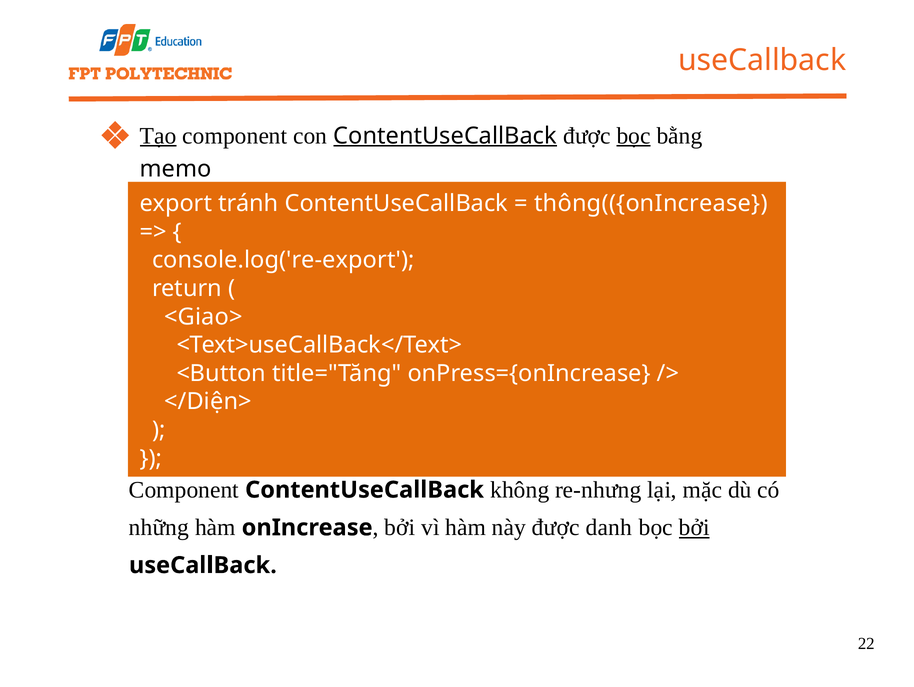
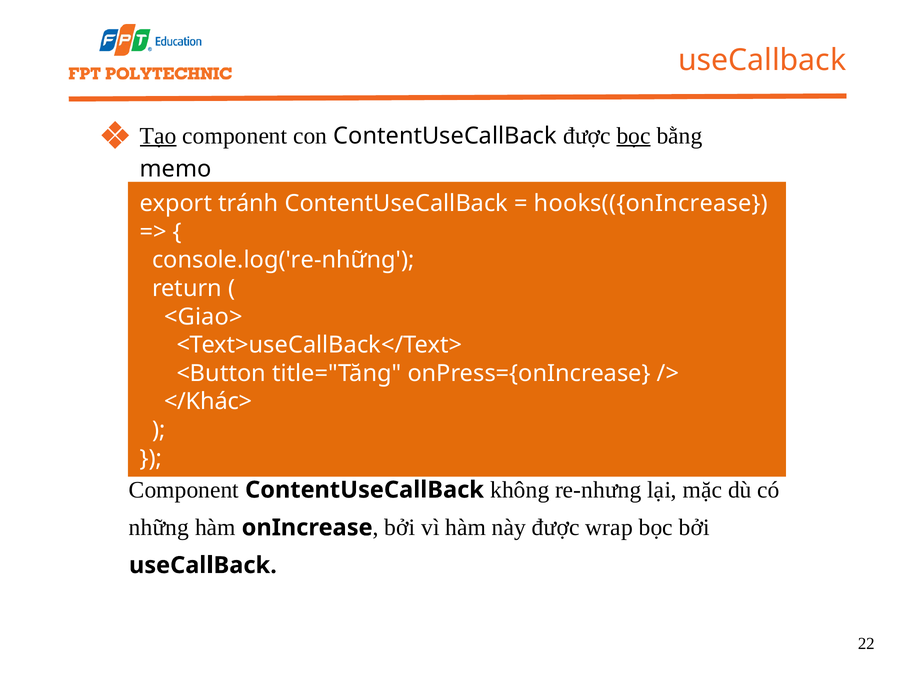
ContentUseCallBack at (445, 136) underline: present -> none
thông(({onIncrease: thông(({onIncrease -> hooks(({onIncrease
console.log('re-export: console.log('re-export -> console.log('re-những
</Diện>: </Diện> -> </Khác>
danh: danh -> wrap
bởi at (694, 527) underline: present -> none
